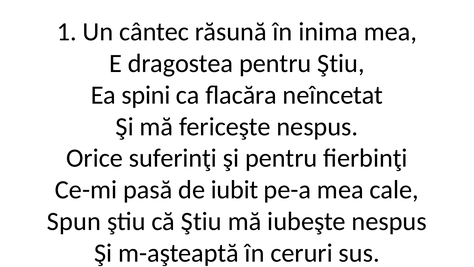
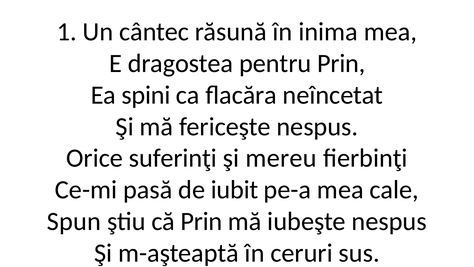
pentru Ştiu: Ştiu -> Prin
şi pentru: pentru -> mereu
că Ştiu: Ştiu -> Prin
